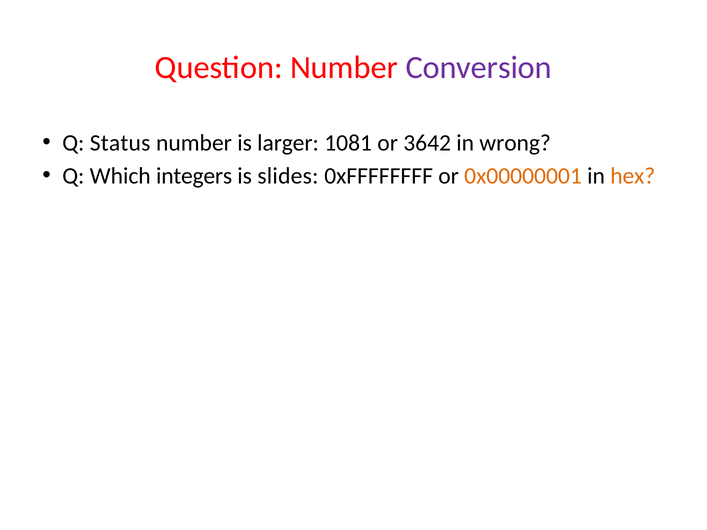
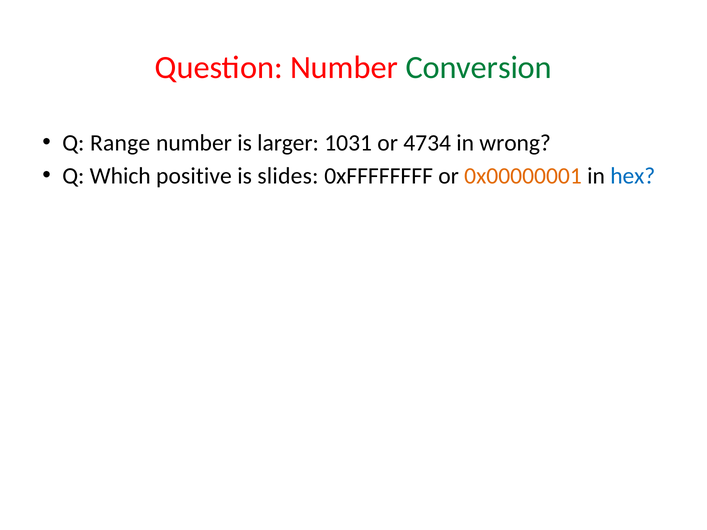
Conversion colour: purple -> green
Status: Status -> Range
1081: 1081 -> 1031
3642: 3642 -> 4734
integers: integers -> positive
hex colour: orange -> blue
